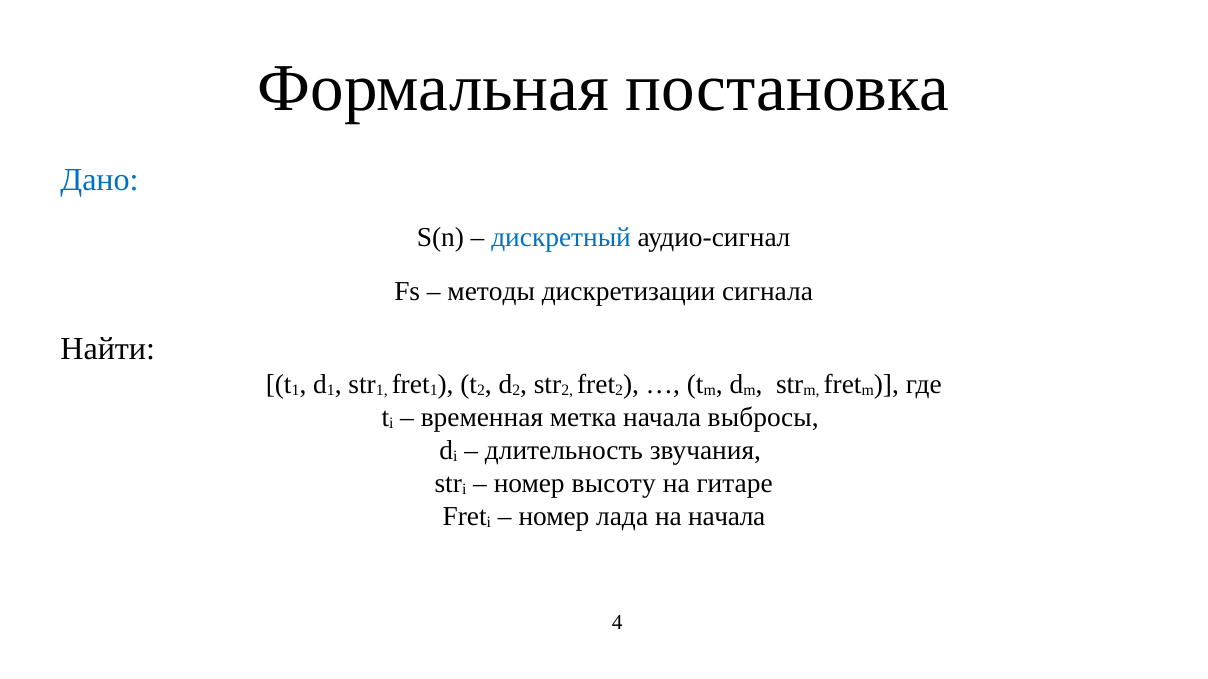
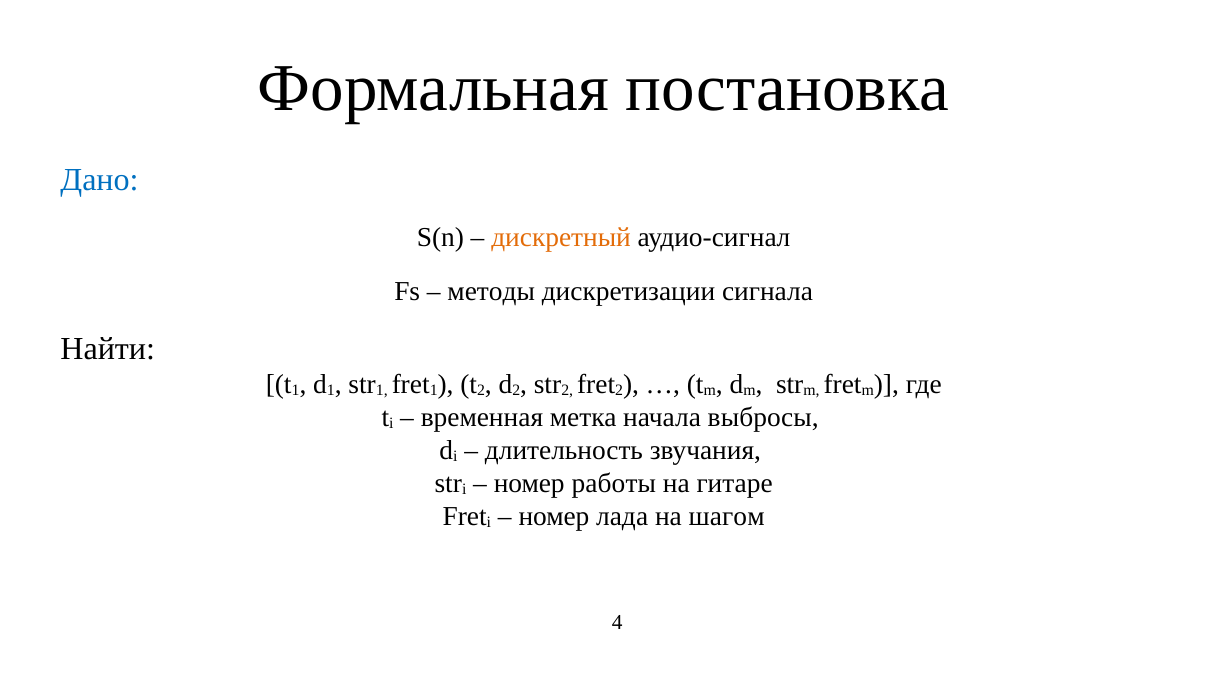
дискретный colour: blue -> orange
высоту: высоту -> работы
на начала: начала -> шагом
